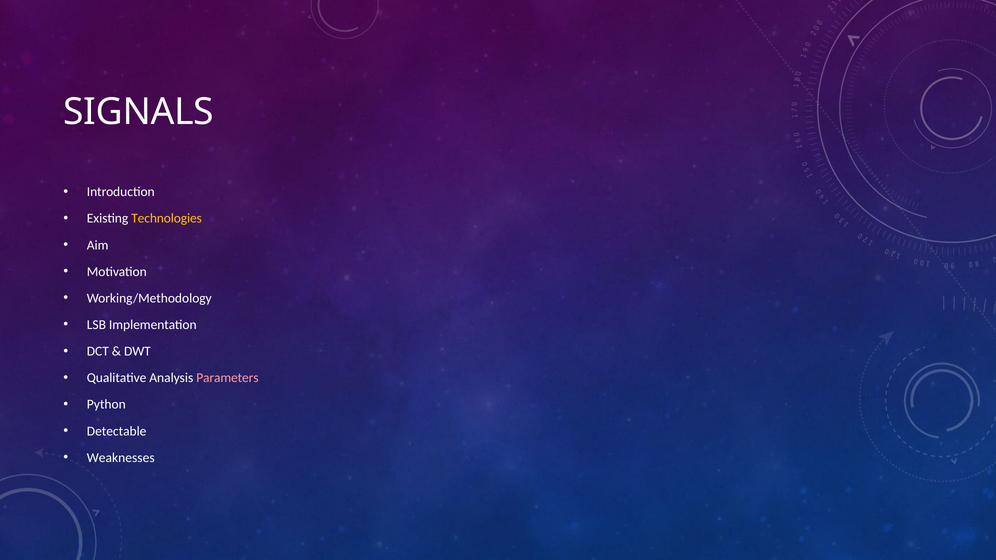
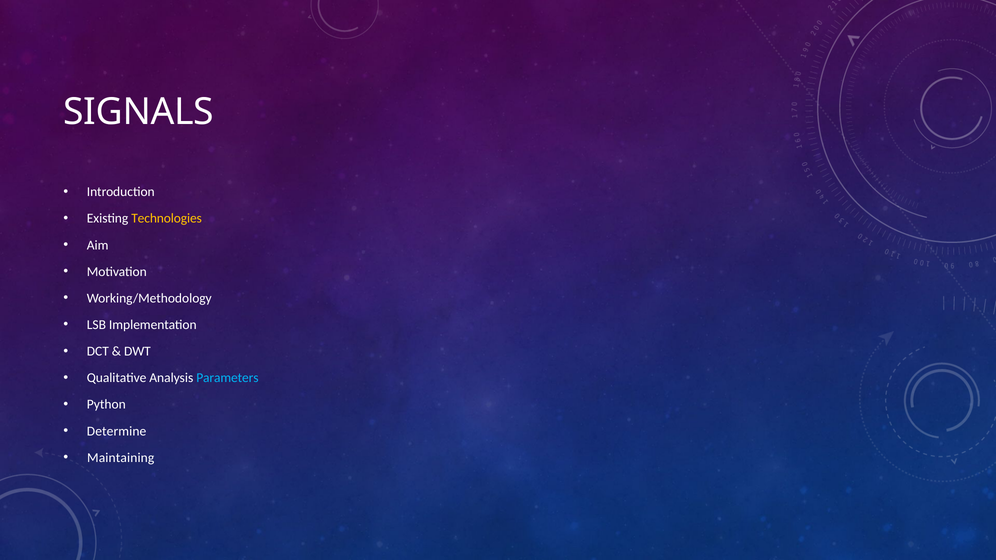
Parameters colour: pink -> light blue
Detectable: Detectable -> Determine
Weaknesses: Weaknesses -> Maintaining
